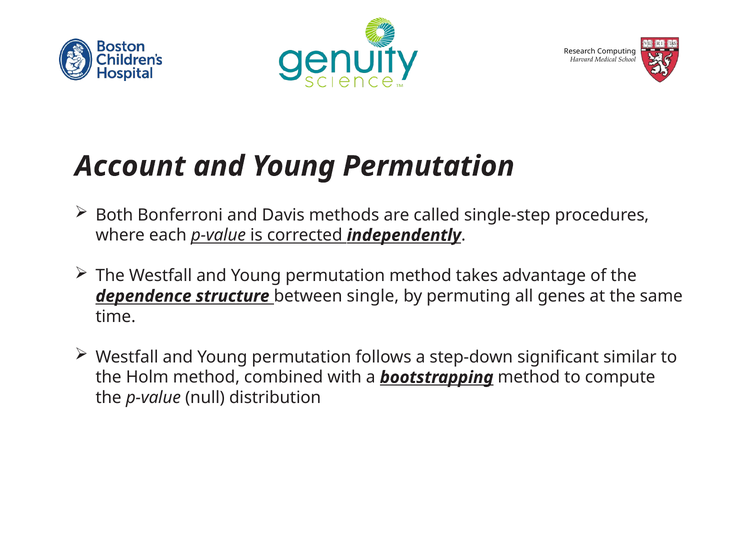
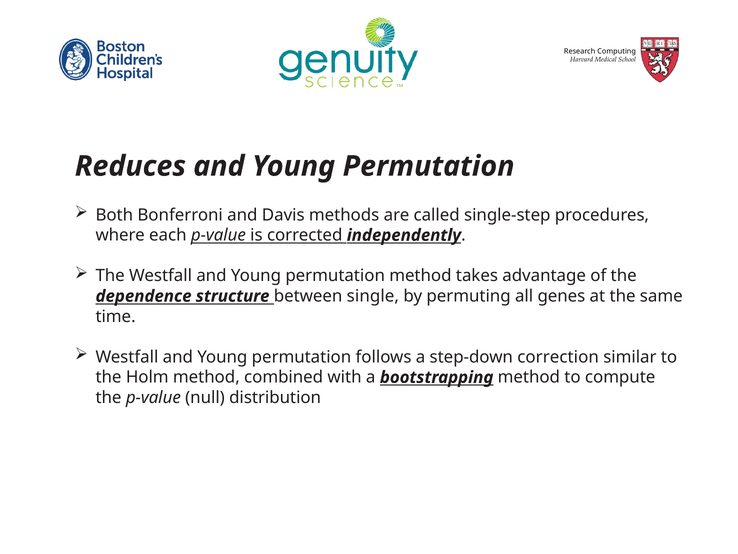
Account: Account -> Reduces
significant: significant -> correction
